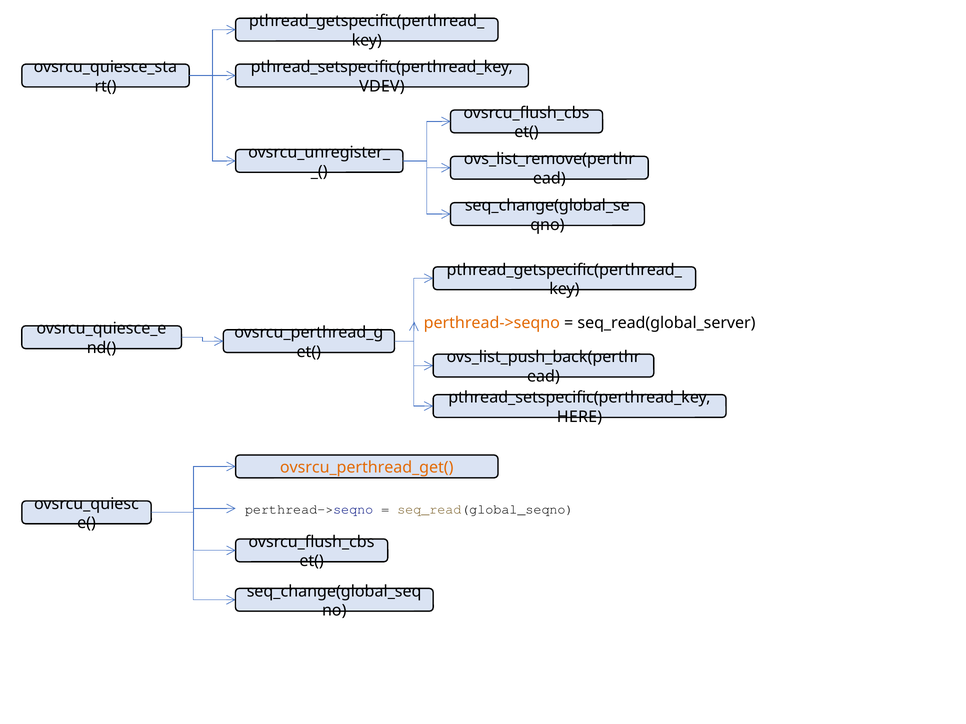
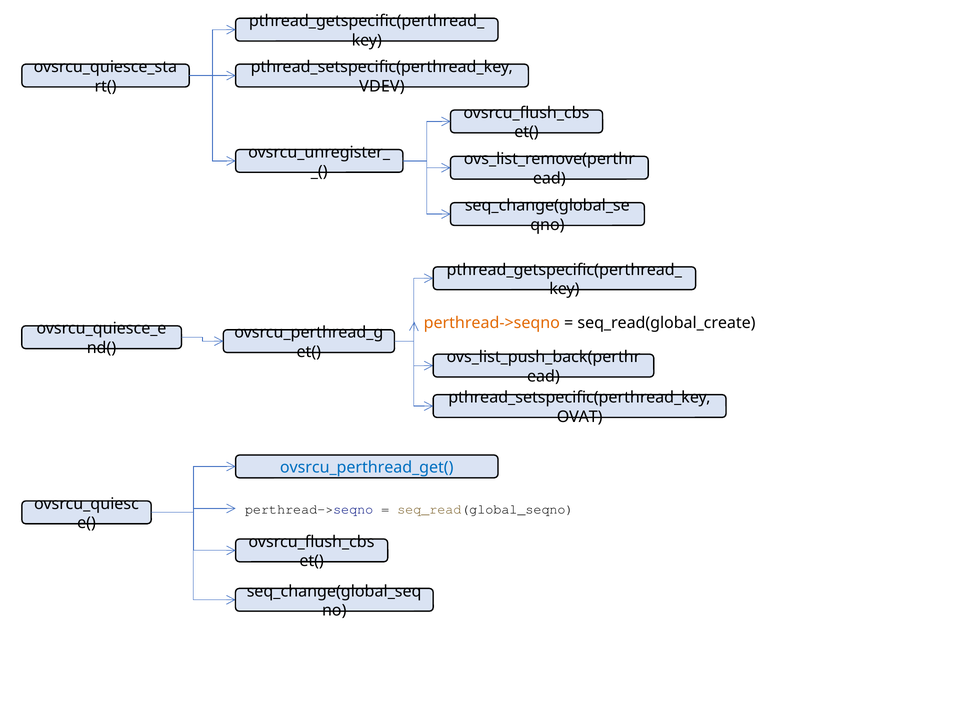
seq_read(global_server: seq_read(global_server -> seq_read(global_create
HERE: HERE -> OVAT
ovsrcu_perthread_get( colour: orange -> blue
